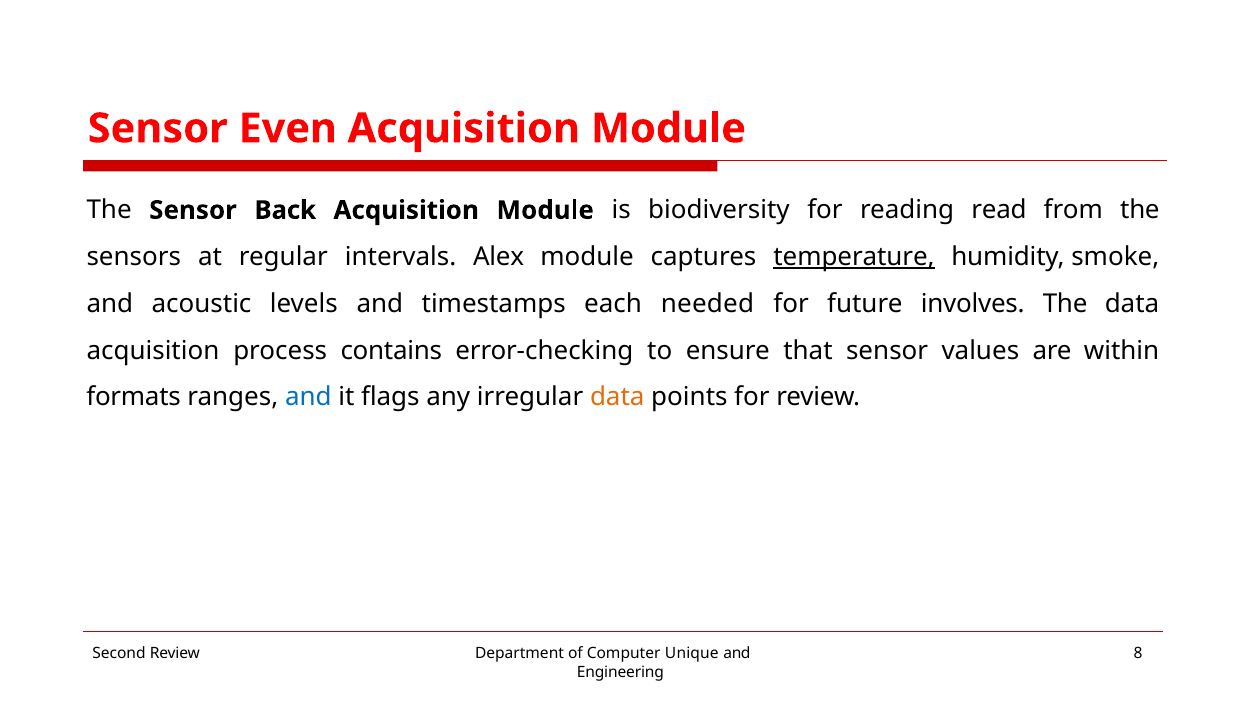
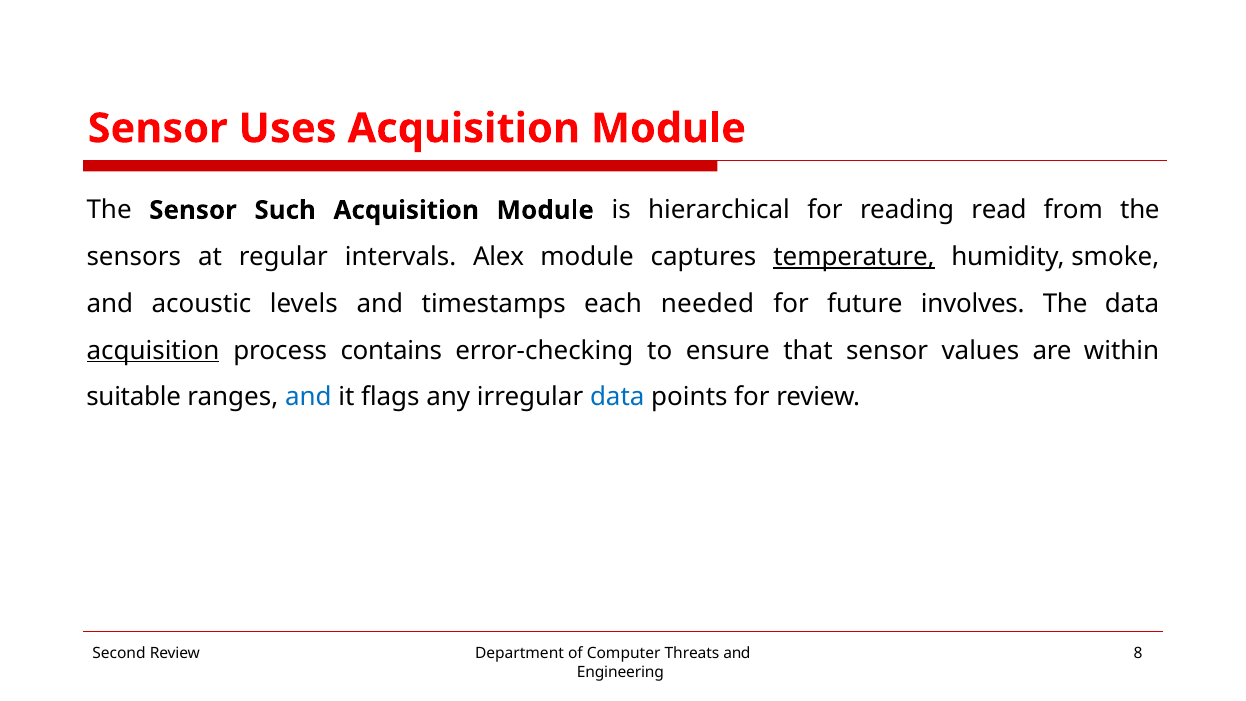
Even: Even -> Uses
Back: Back -> Such
biodiversity: biodiversity -> hierarchical
acquisition at (153, 350) underline: none -> present
formats: formats -> suitable
data at (617, 397) colour: orange -> blue
Unique: Unique -> Threats
